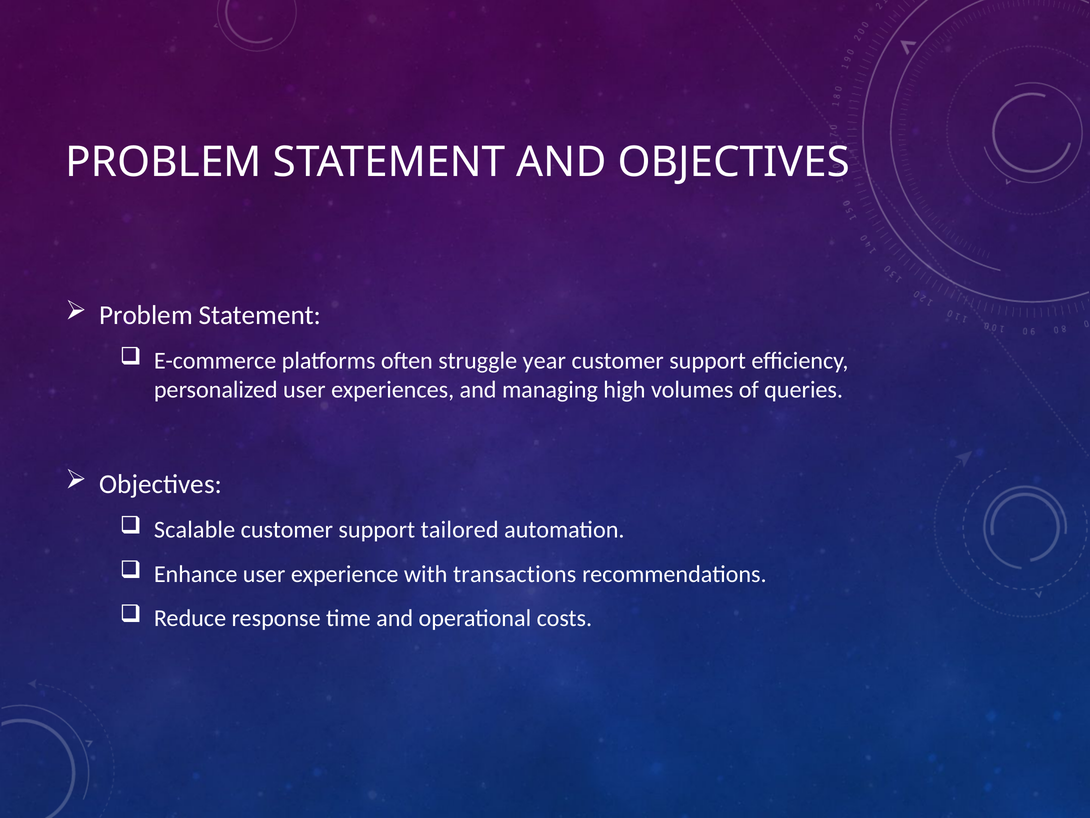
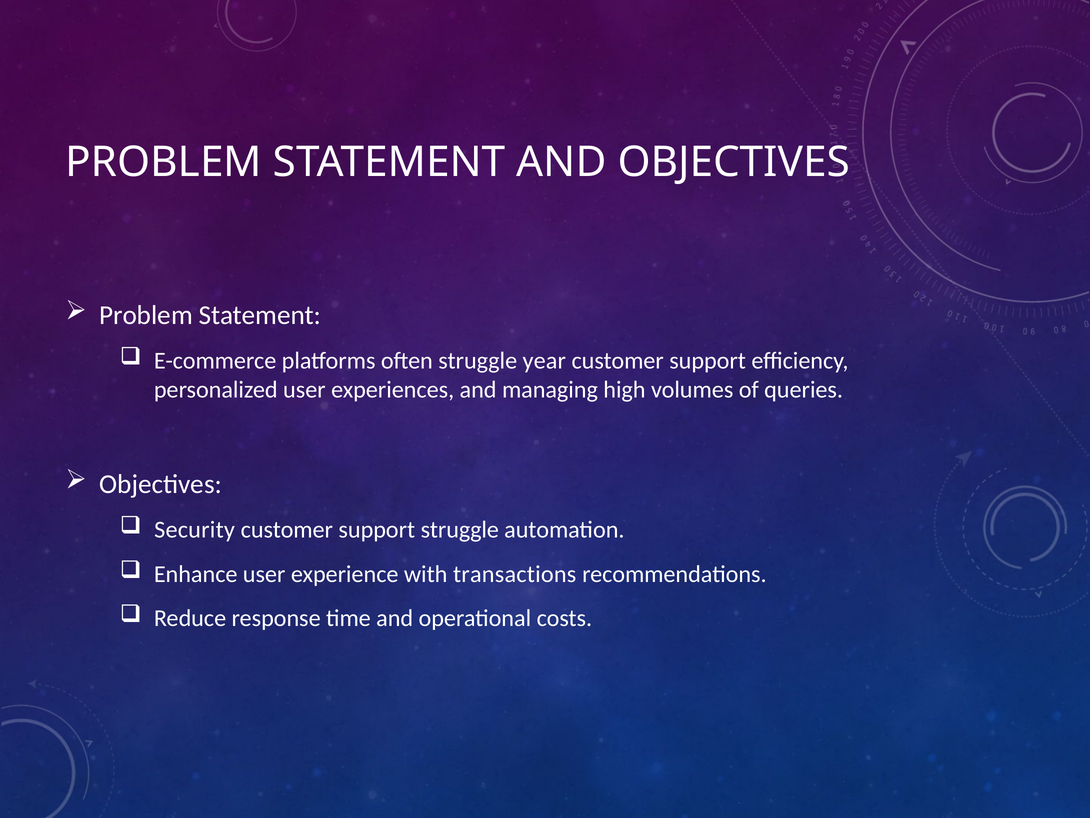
Scalable: Scalable -> Security
support tailored: tailored -> struggle
